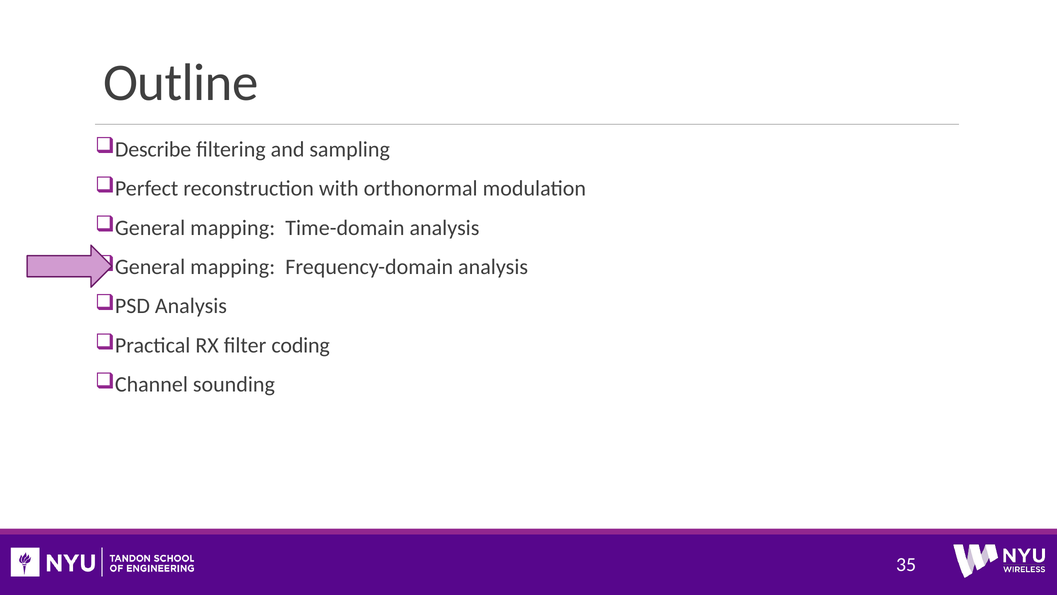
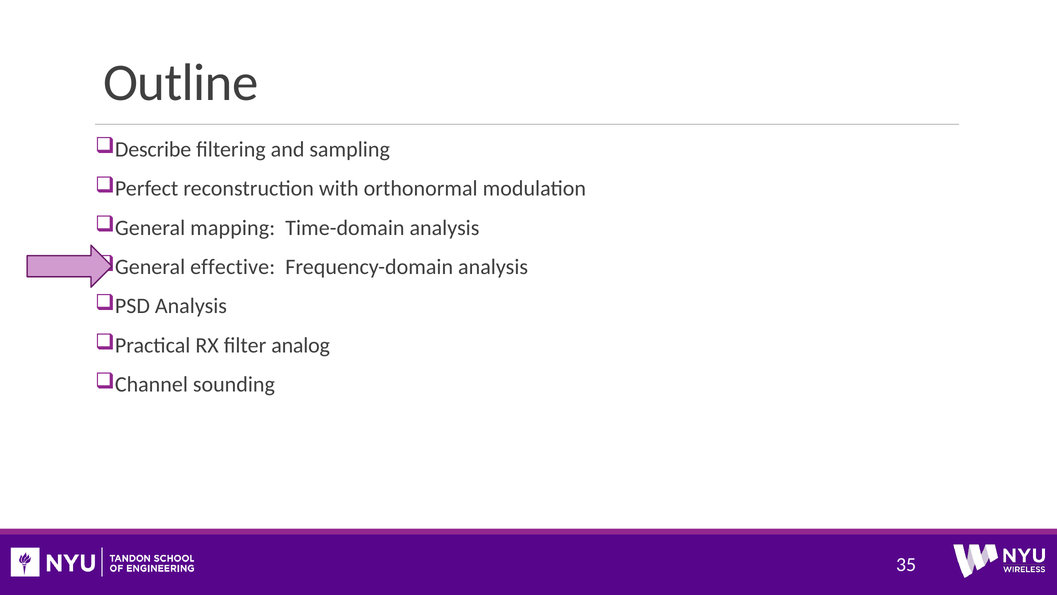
mapping at (233, 267): mapping -> effective
coding: coding -> analog
